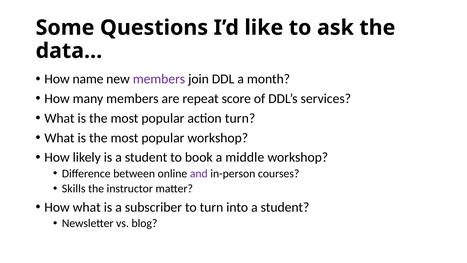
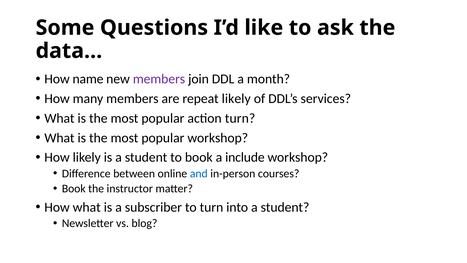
repeat score: score -> likely
middle: middle -> include
and colour: purple -> blue
Skills at (74, 188): Skills -> Book
